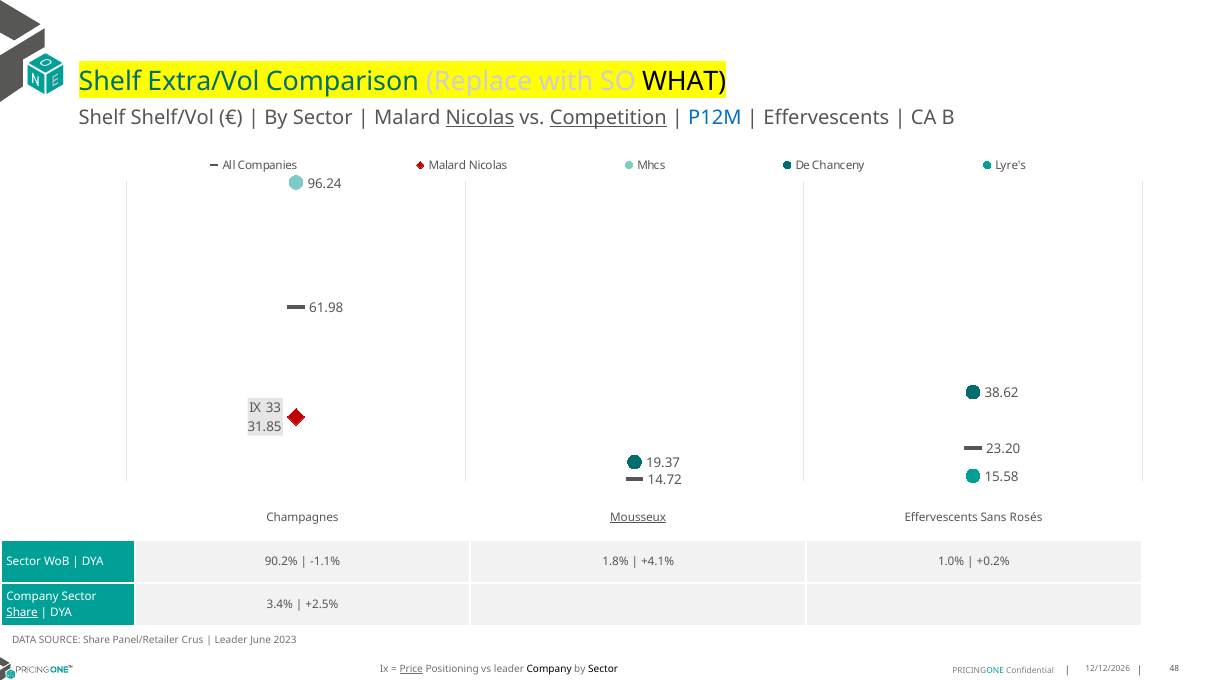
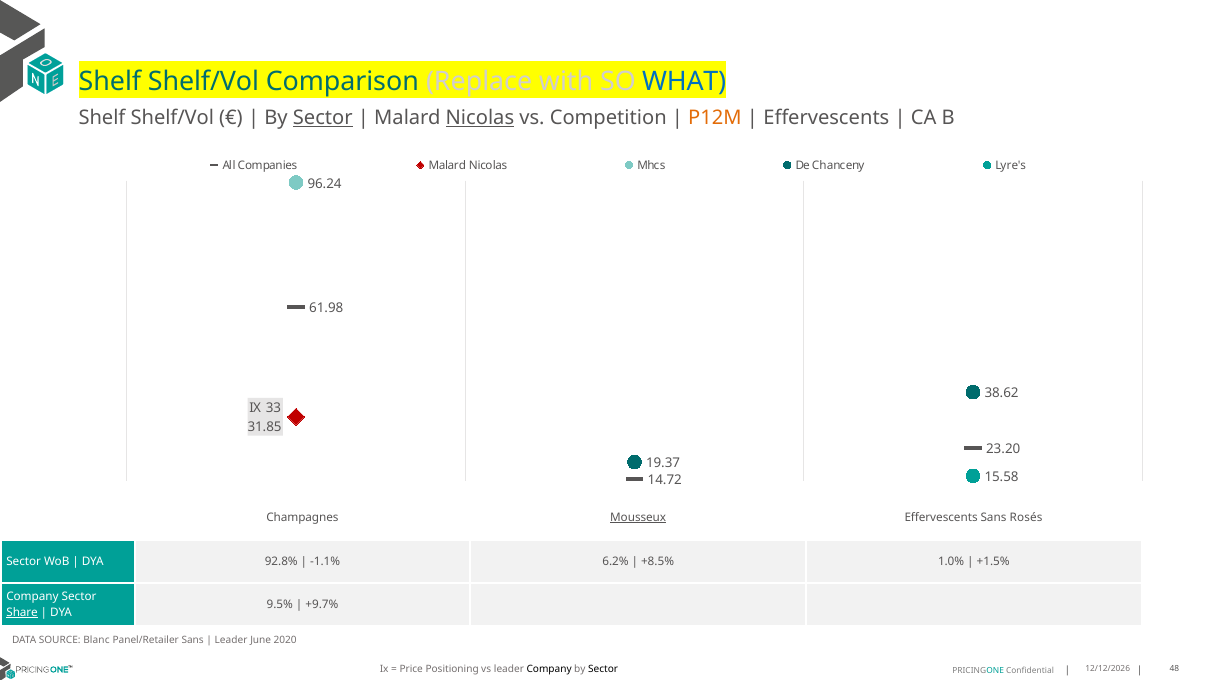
Extra/Vol at (204, 81): Extra/Vol -> Shelf/Vol
WHAT colour: black -> blue
Sector at (323, 118) underline: none -> present
Competition underline: present -> none
P12M colour: blue -> orange
90.2%: 90.2% -> 92.8%
1.8%: 1.8% -> 6.2%
+4.1%: +4.1% -> +8.5%
+0.2%: +0.2% -> +1.5%
3.4%: 3.4% -> 9.5%
+2.5%: +2.5% -> +9.7%
SOURCE Share: Share -> Blanc
Panel/Retailer Crus: Crus -> Sans
2023: 2023 -> 2020
Price underline: present -> none
